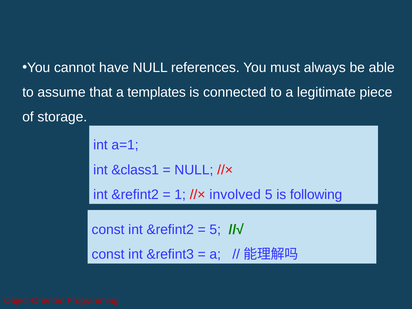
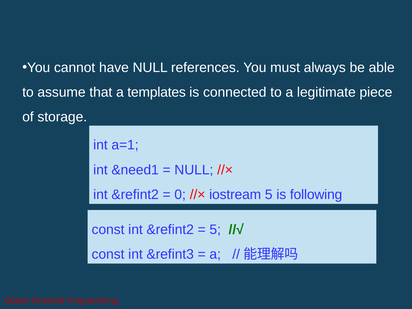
&class1: &class1 -> &need1
1: 1 -> 0
involved: involved -> iostream
